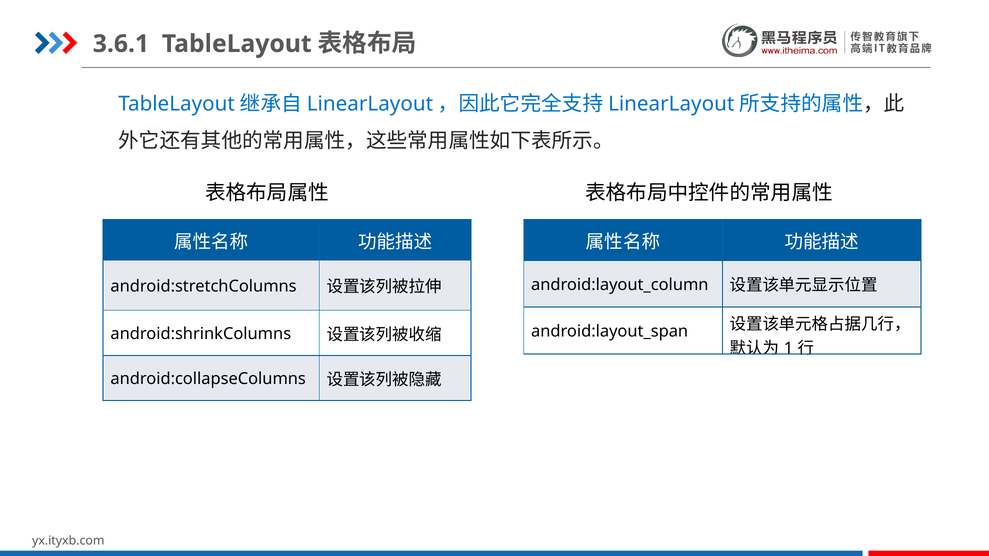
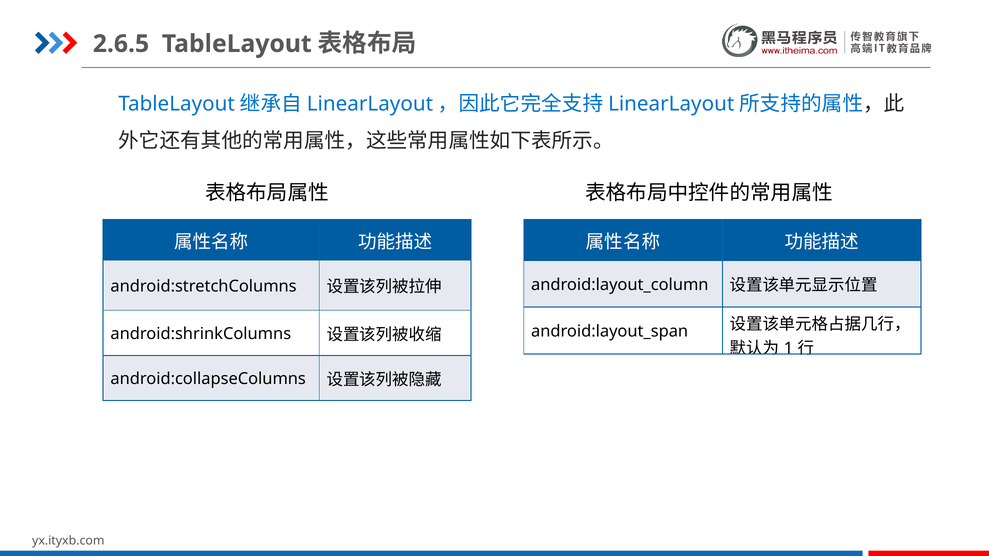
3.6.1: 3.6.1 -> 2.6.5
